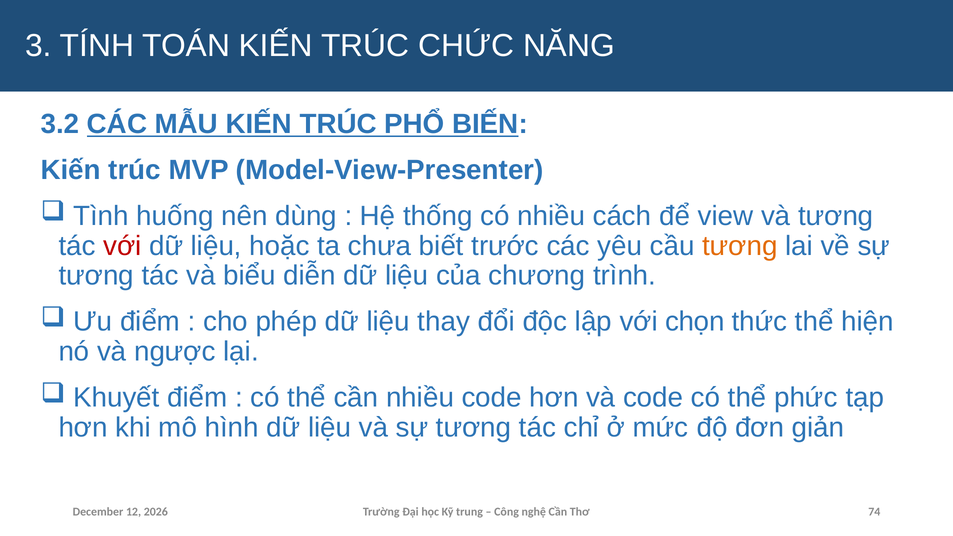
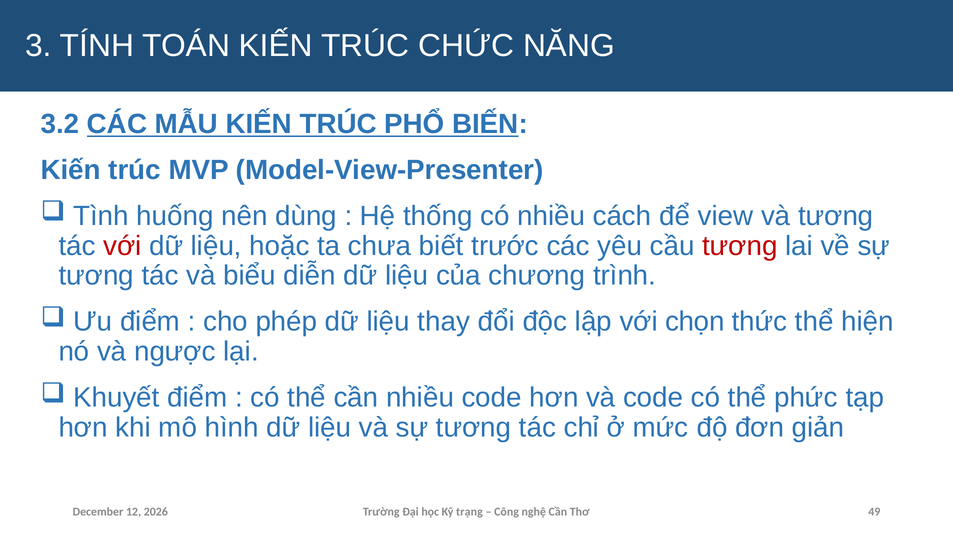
tương at (740, 246) colour: orange -> red
trung: trung -> trạng
74: 74 -> 49
